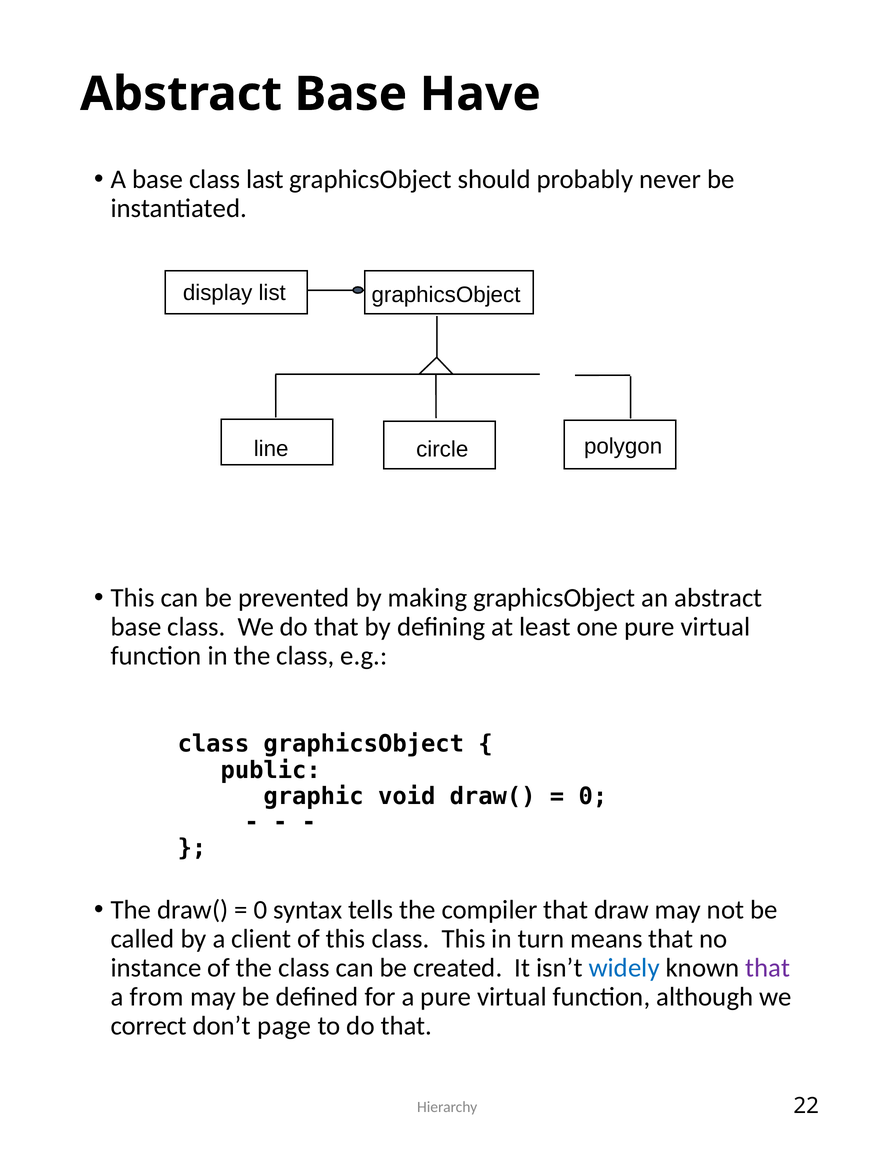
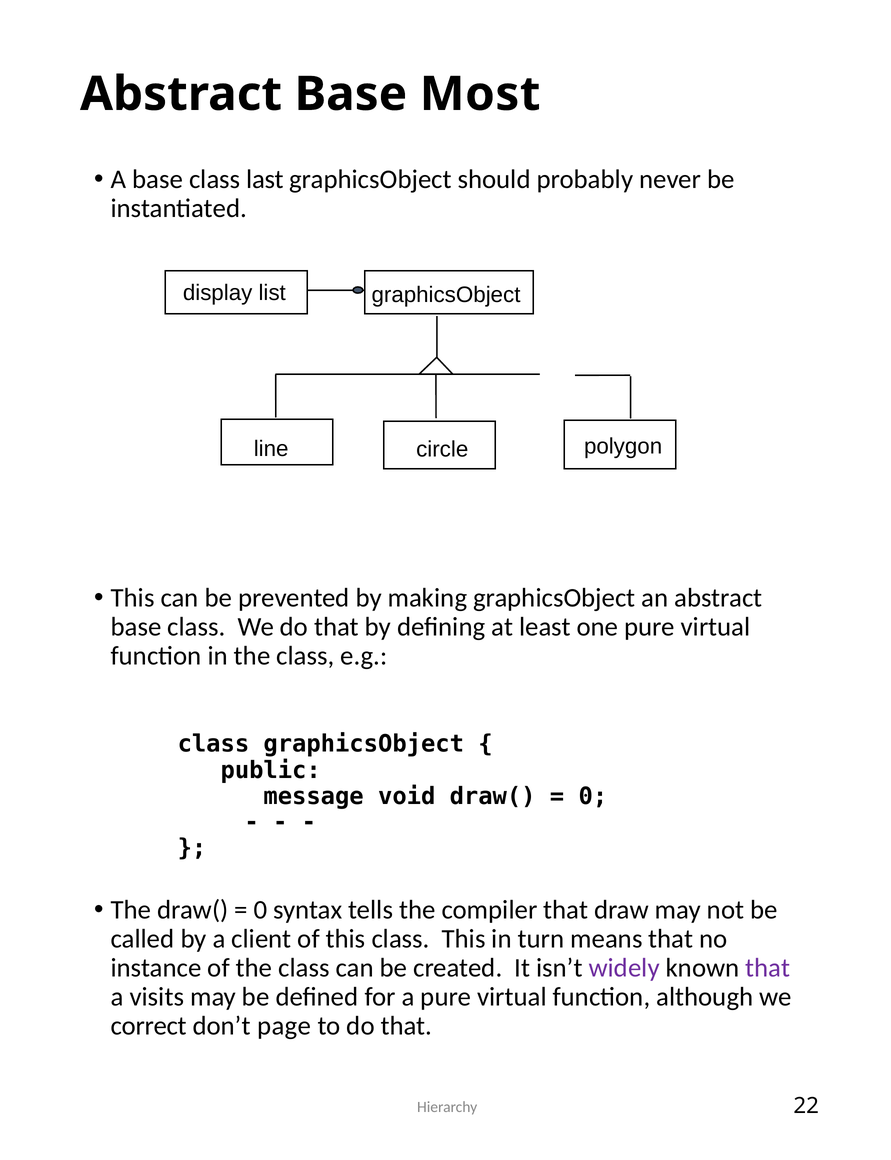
Have: Have -> Most
graphic: graphic -> message
widely colour: blue -> purple
from: from -> visits
